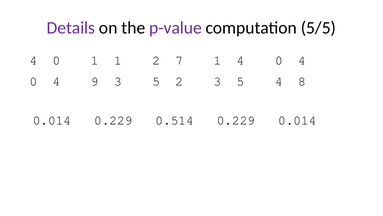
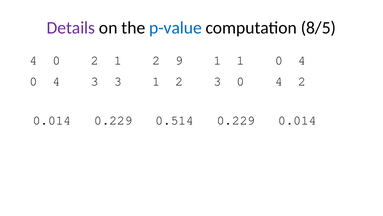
p-value colour: purple -> blue
5/5: 5/5 -> 8/5
0 1: 1 -> 2
7: 7 -> 9
1 4: 4 -> 1
4 9: 9 -> 3
5 at (156, 81): 5 -> 1
2 3 5: 5 -> 0
4 8: 8 -> 2
